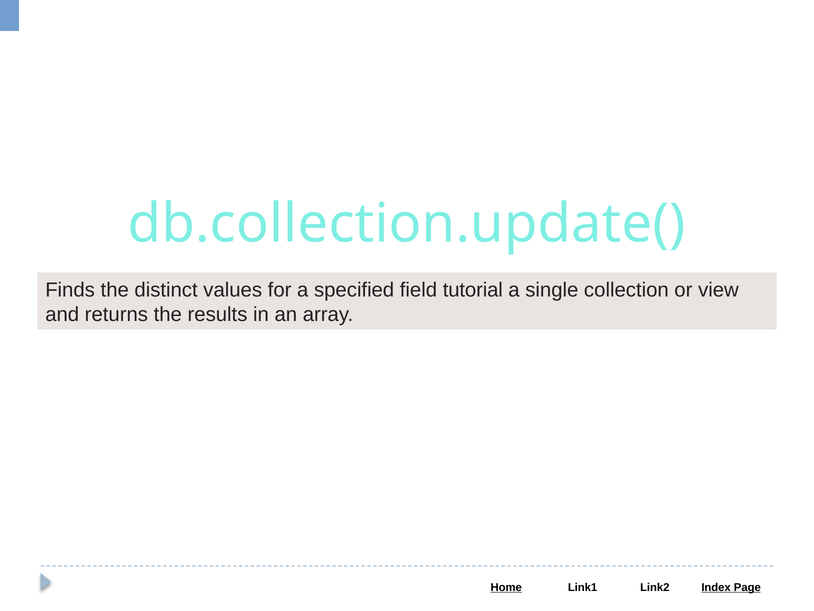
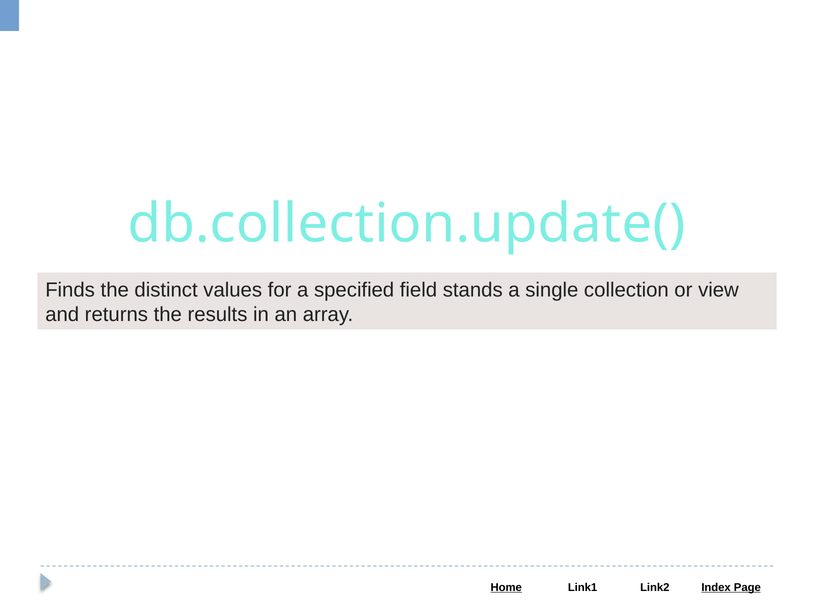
tutorial: tutorial -> stands
